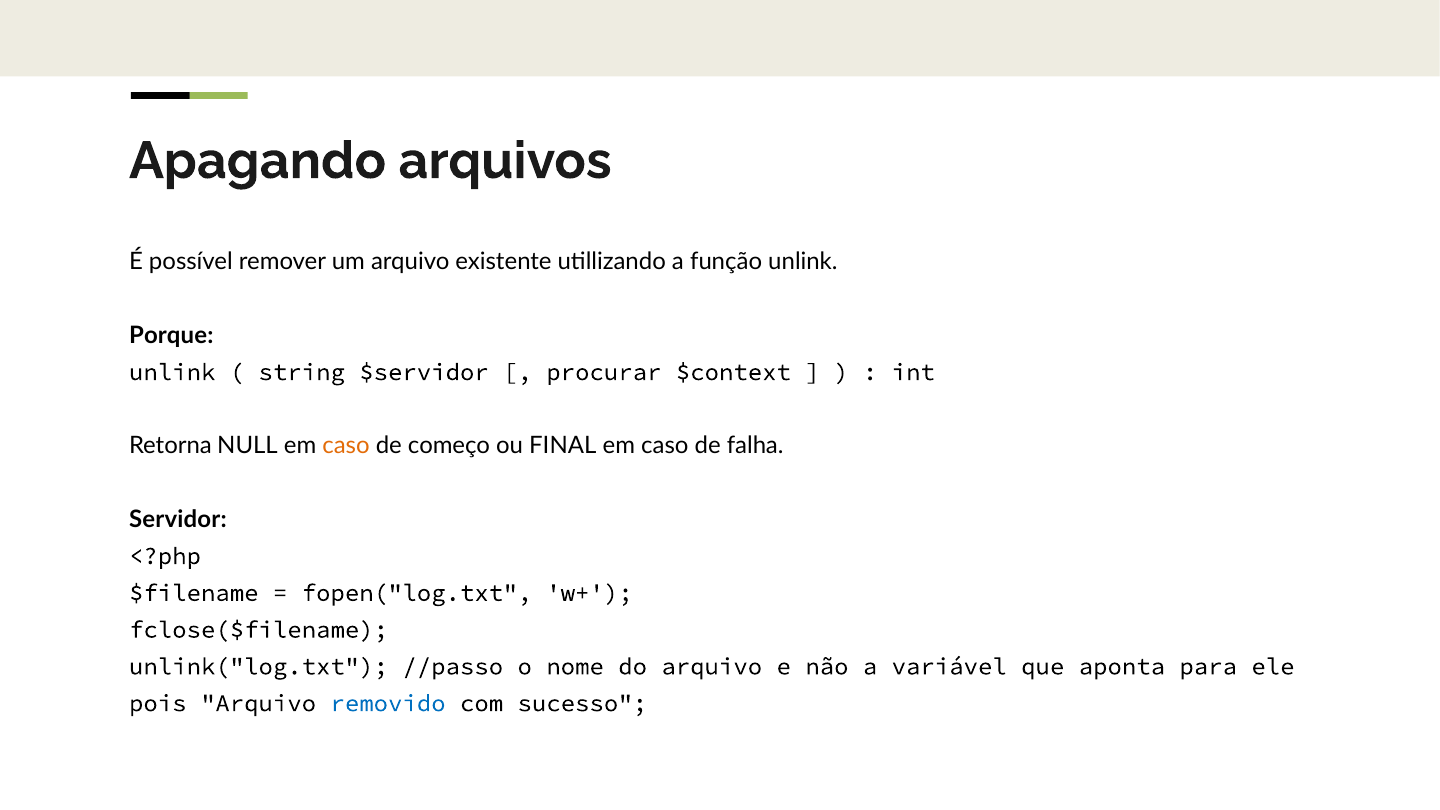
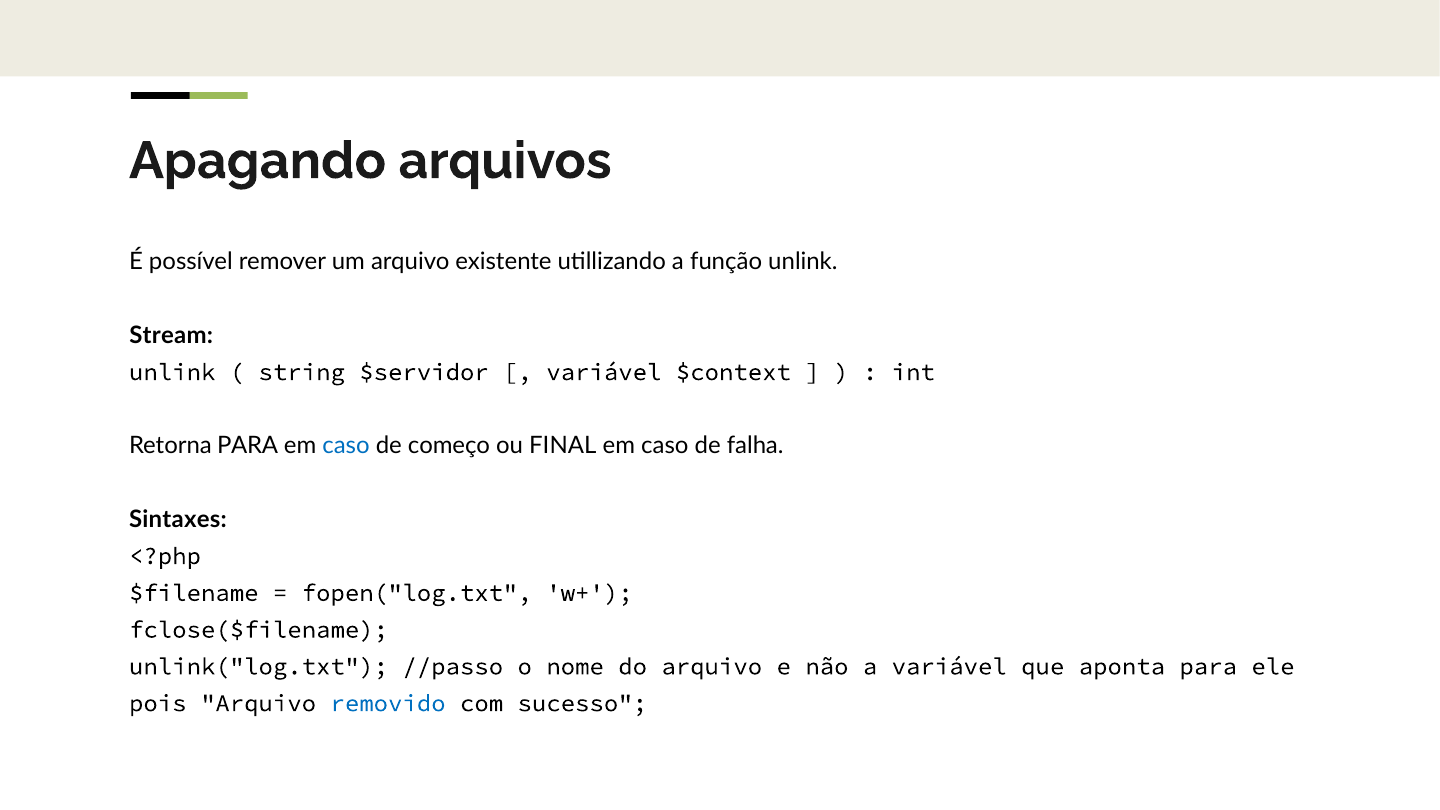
Porque: Porque -> Stream
procurar at (604, 372): procurar -> variável
Retorna NULL: NULL -> PARA
caso at (346, 446) colour: orange -> blue
Servidor: Servidor -> Sintaxes
